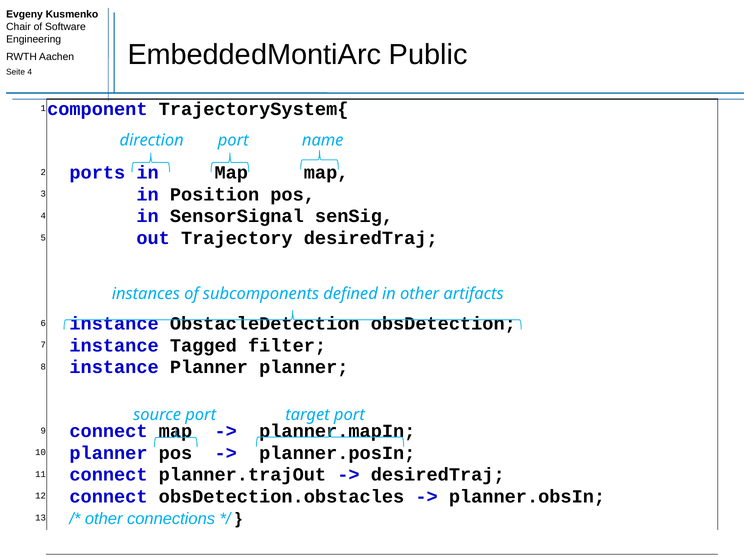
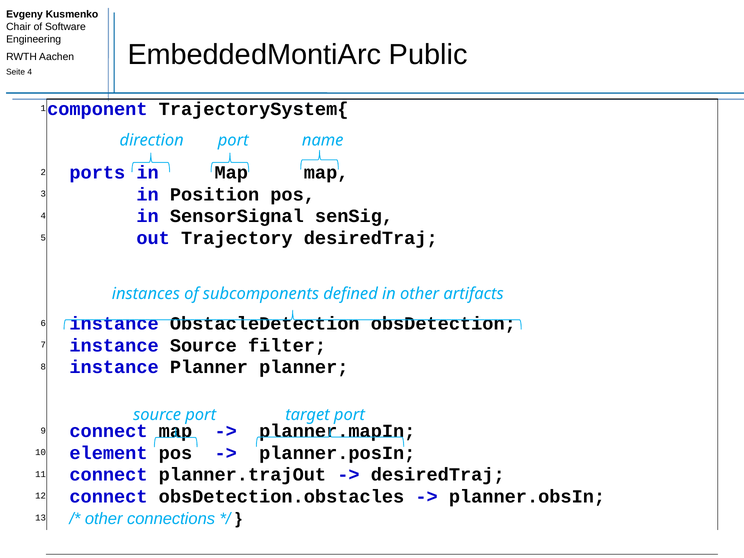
instance Tagged: Tagged -> Source
10 planner: planner -> element
